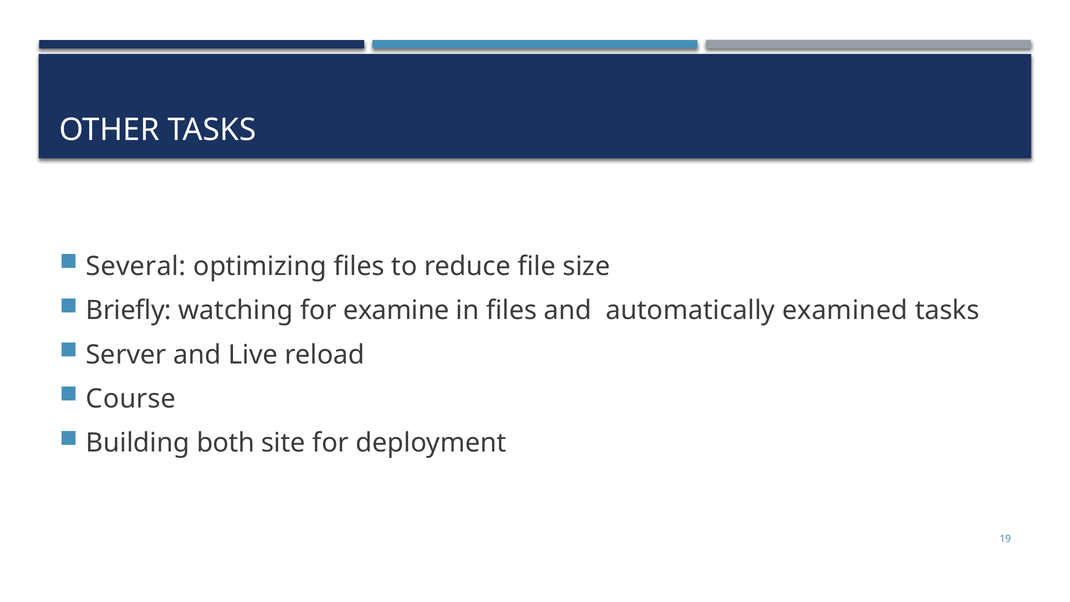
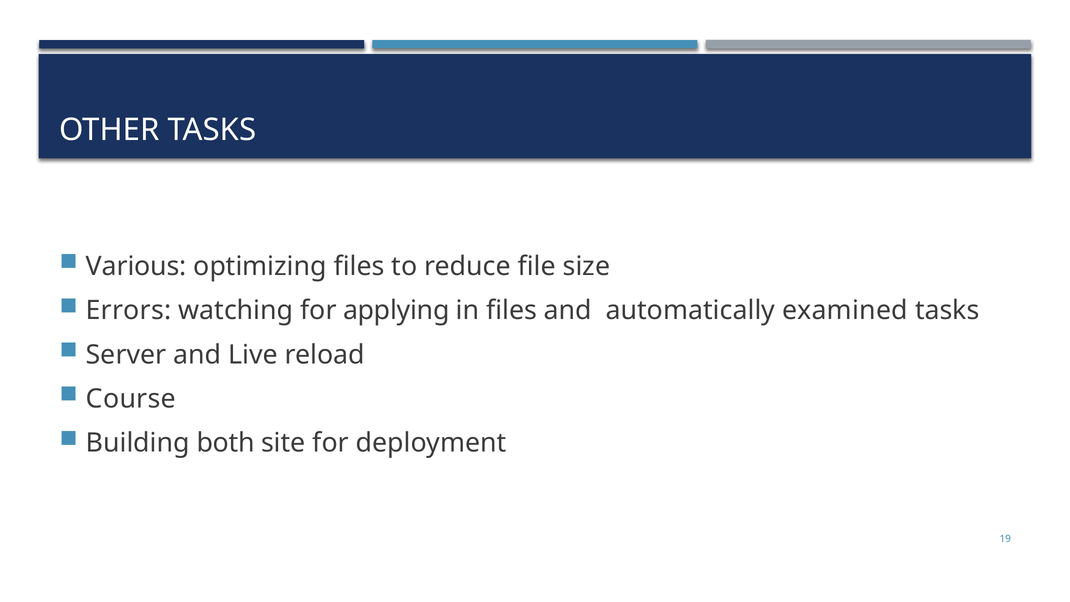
Several: Several -> Various
Briefly: Briefly -> Errors
examine: examine -> applying
